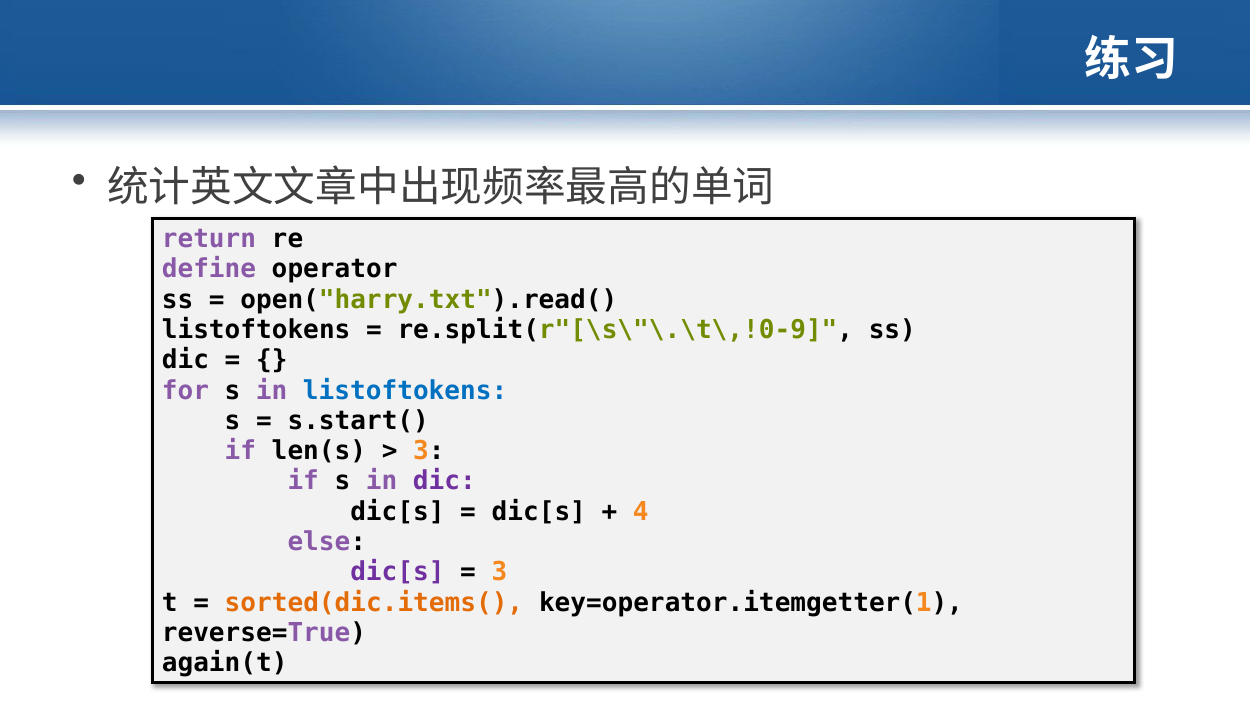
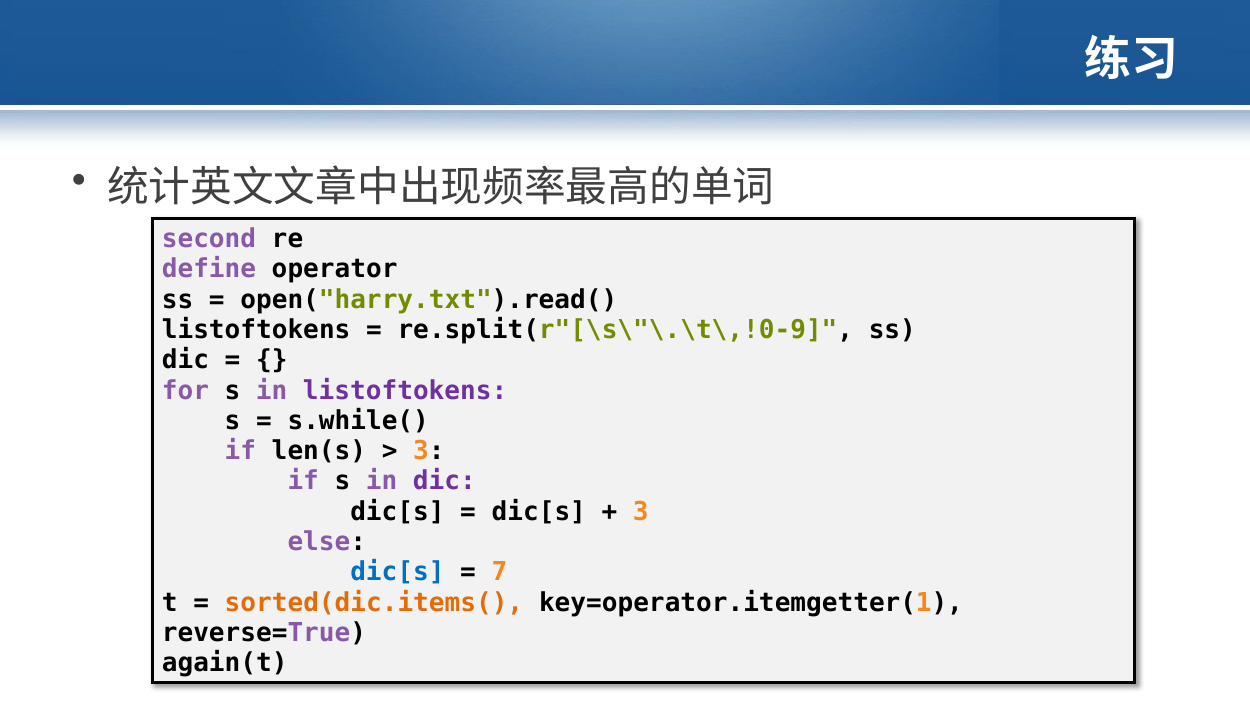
return: return -> second
listoftokens at (405, 390) colour: blue -> purple
s.start(: s.start( -> s.while(
4 at (641, 512): 4 -> 3
dic[s at (397, 572) colour: purple -> blue
3 at (499, 572): 3 -> 7
